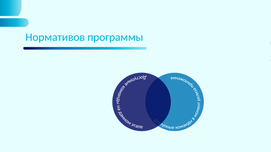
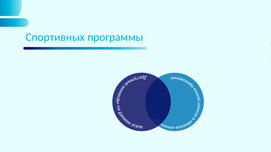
Нормативов at (55, 37): Нормативов -> Спортивных
